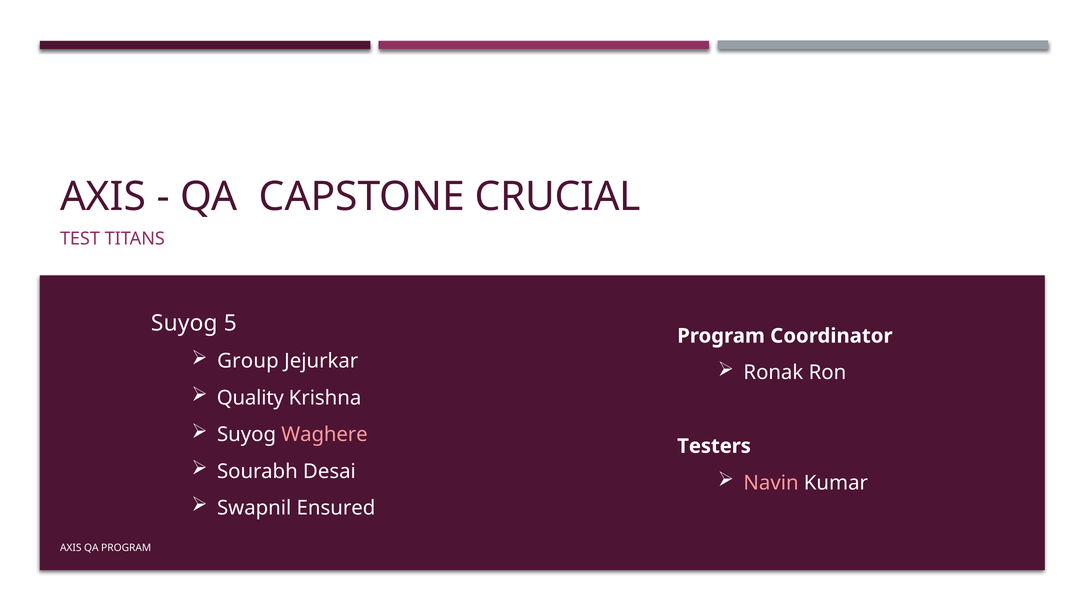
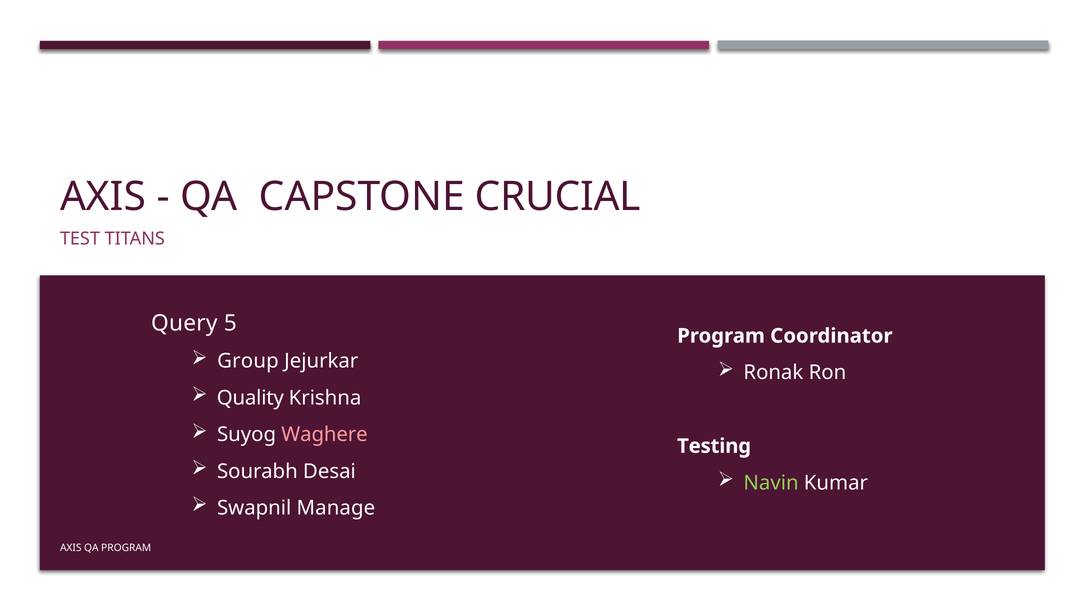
Suyog at (184, 323): Suyog -> Query
Testers: Testers -> Testing
Navin colour: pink -> light green
Ensured: Ensured -> Manage
